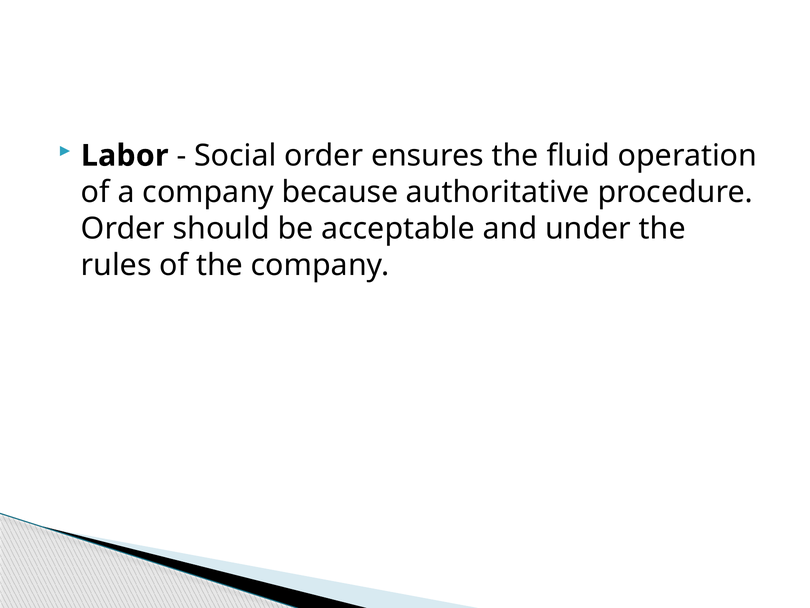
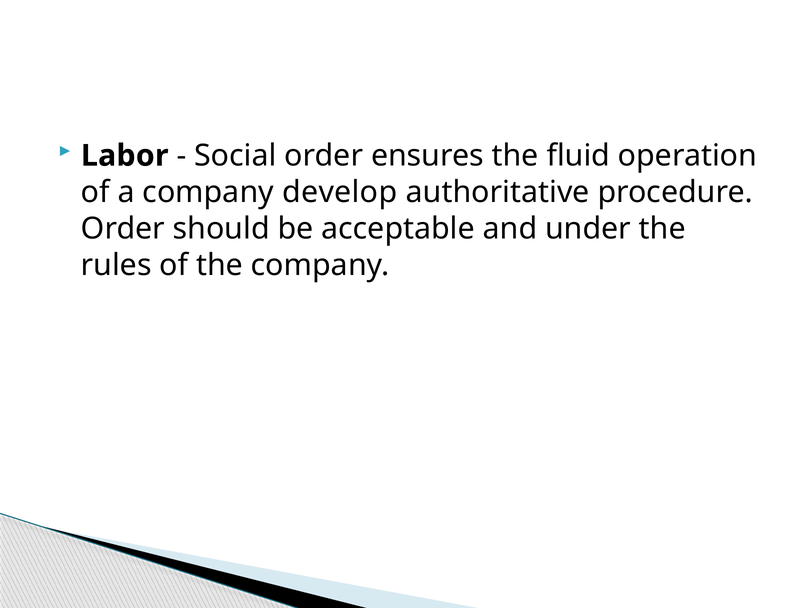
because: because -> develop
